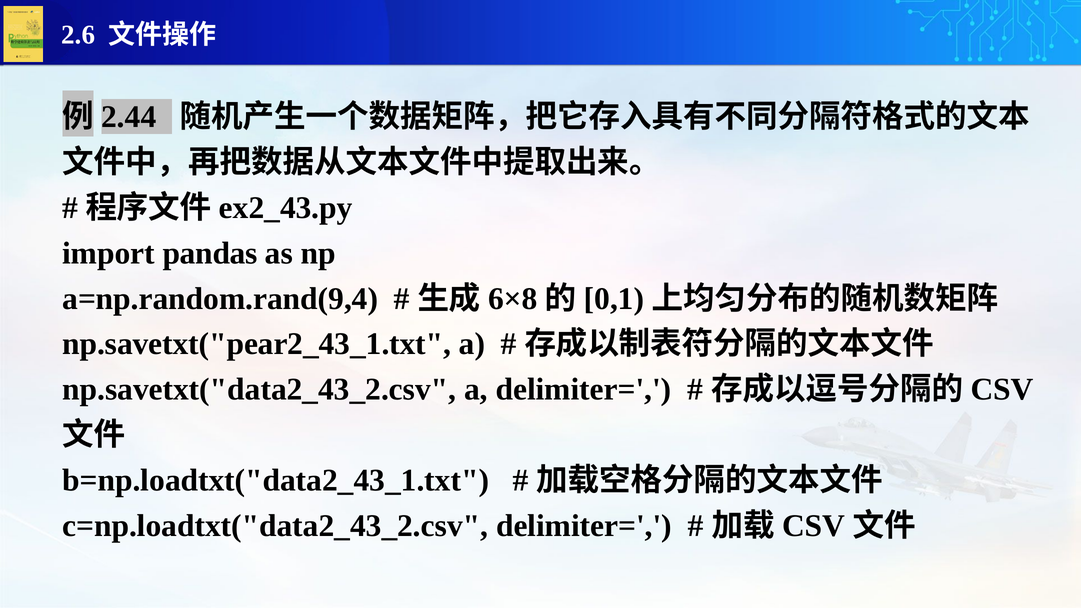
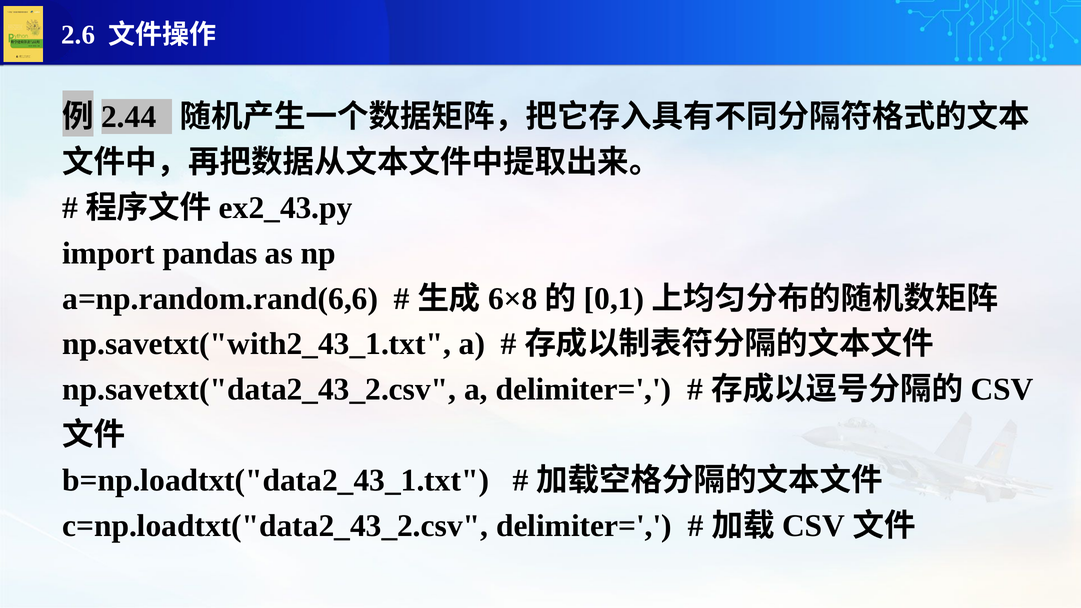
a=np.random.rand(9,4: a=np.random.rand(9,4 -> a=np.random.rand(6,6
np.savetxt("pear2_43_1.txt: np.savetxt("pear2_43_1.txt -> np.savetxt("with2_43_1.txt
